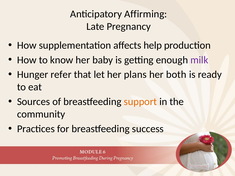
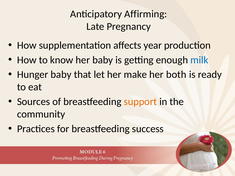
help: help -> year
milk colour: purple -> blue
Hunger refer: refer -> baby
plans: plans -> make
